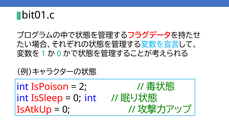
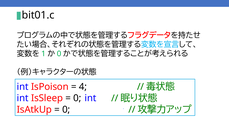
2: 2 -> 4
